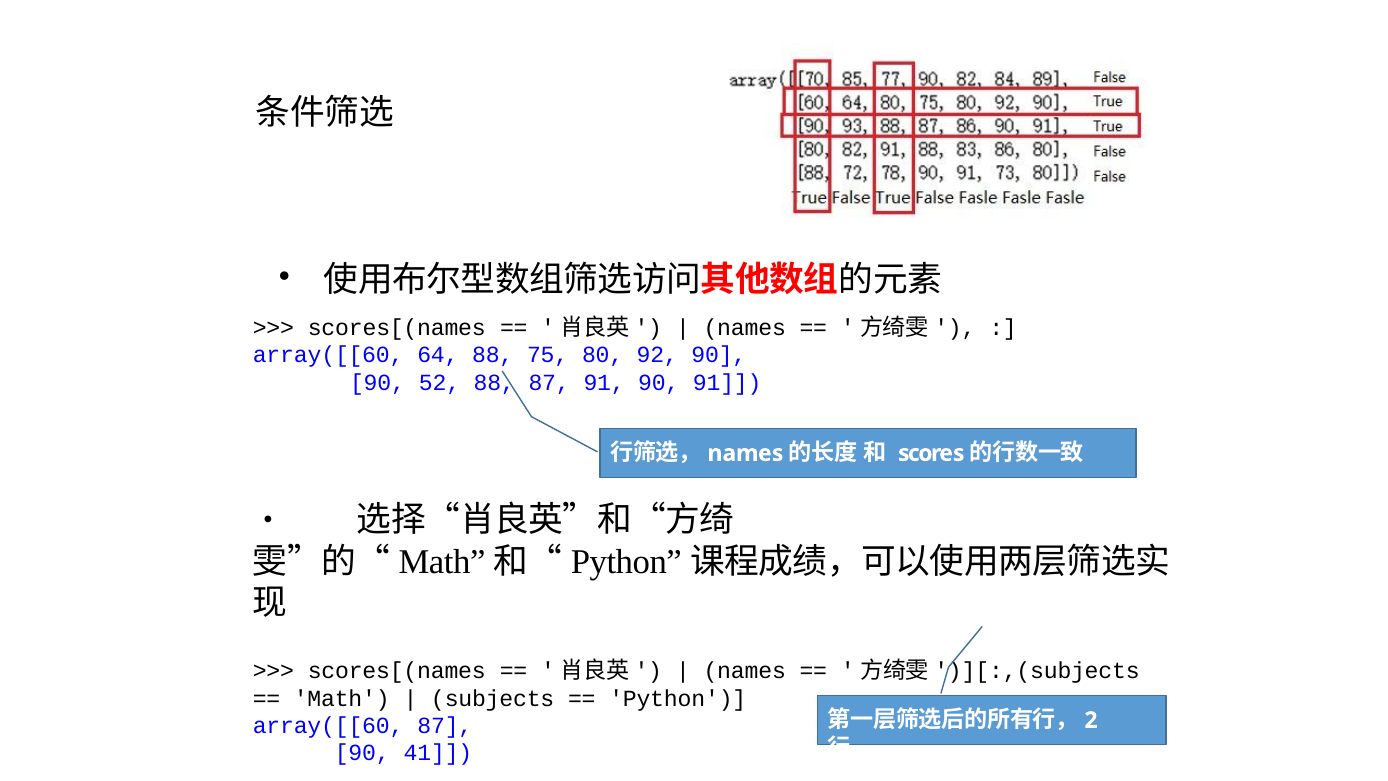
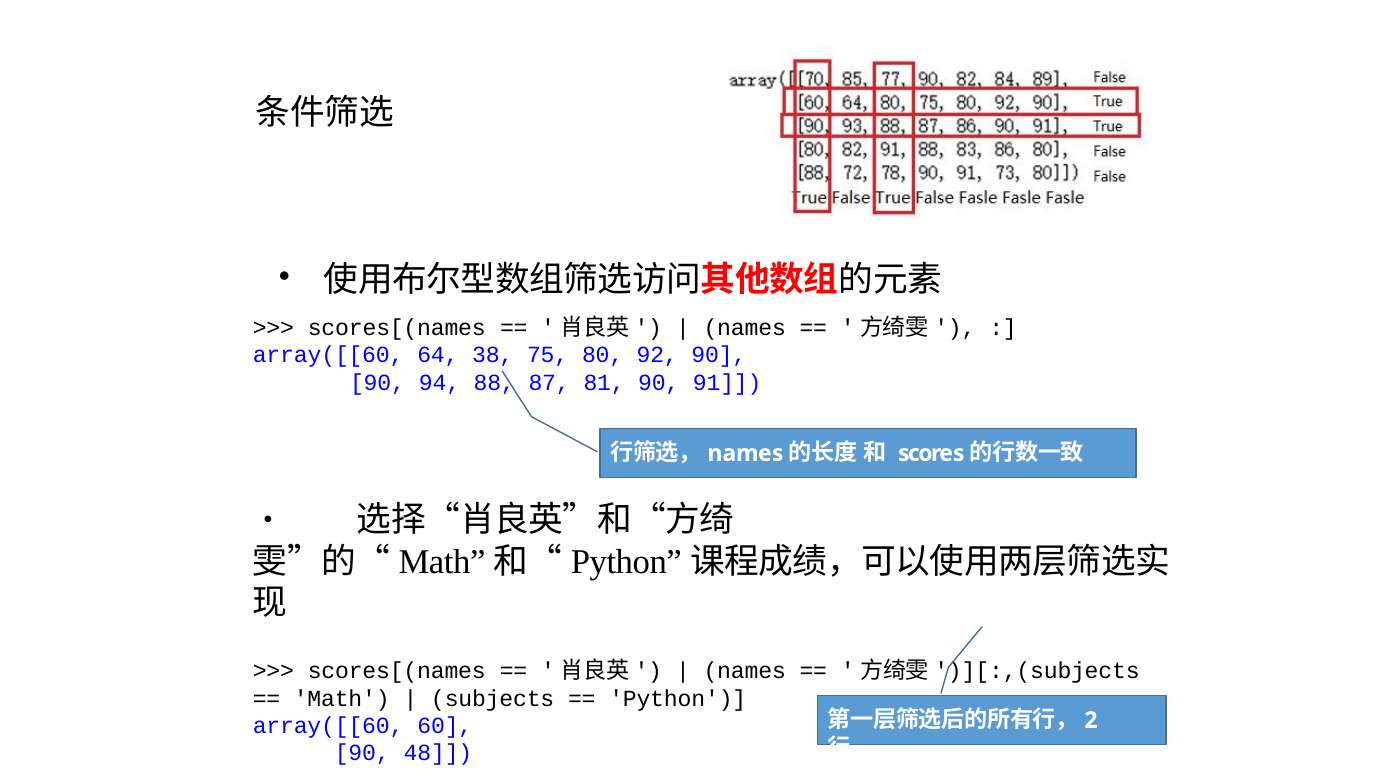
64 88: 88 -> 38
52: 52 -> 94
87 91: 91 -> 81
array([[60 87: 87 -> 60
41: 41 -> 48
